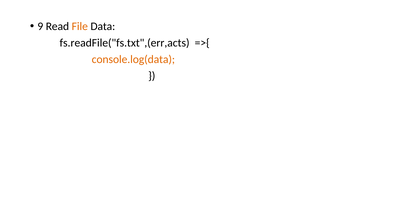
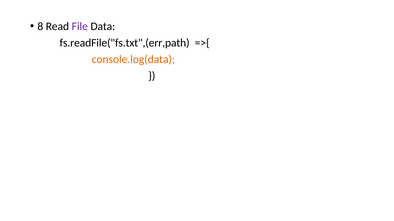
9: 9 -> 8
File colour: orange -> purple
fs.readFile("fs.txt",(err,acts: fs.readFile("fs.txt",(err,acts -> fs.readFile("fs.txt",(err,path
